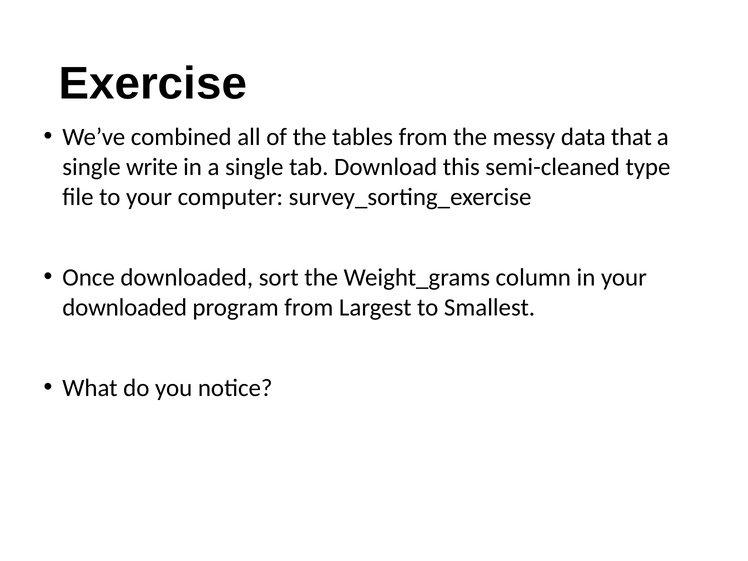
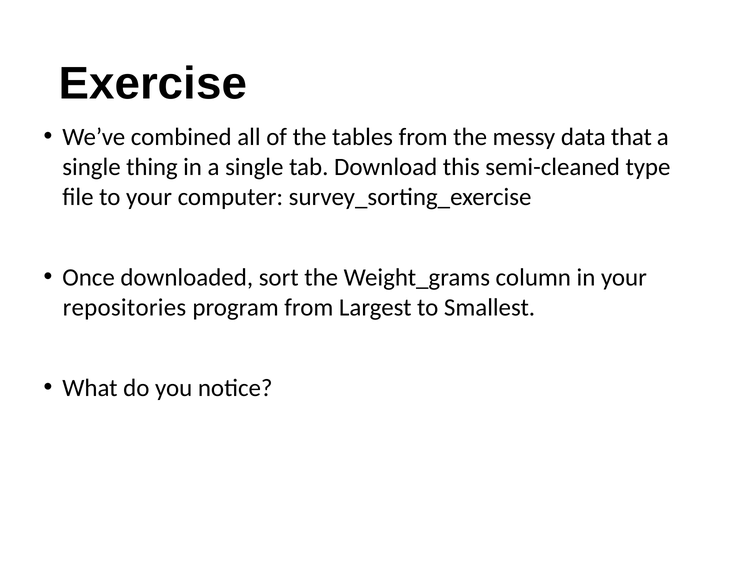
write: write -> thing
downloaded at (125, 307): downloaded -> repositories
